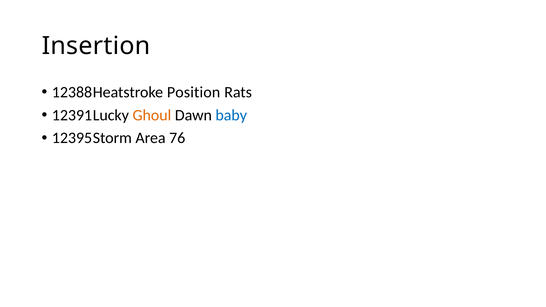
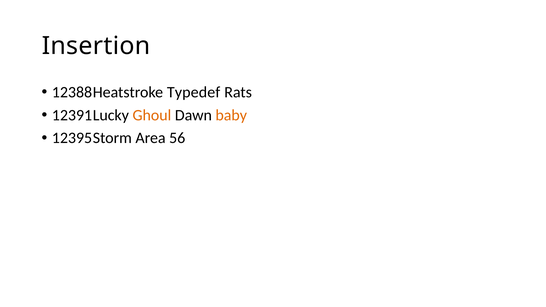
Position: Position -> Typedef
baby colour: blue -> orange
76: 76 -> 56
